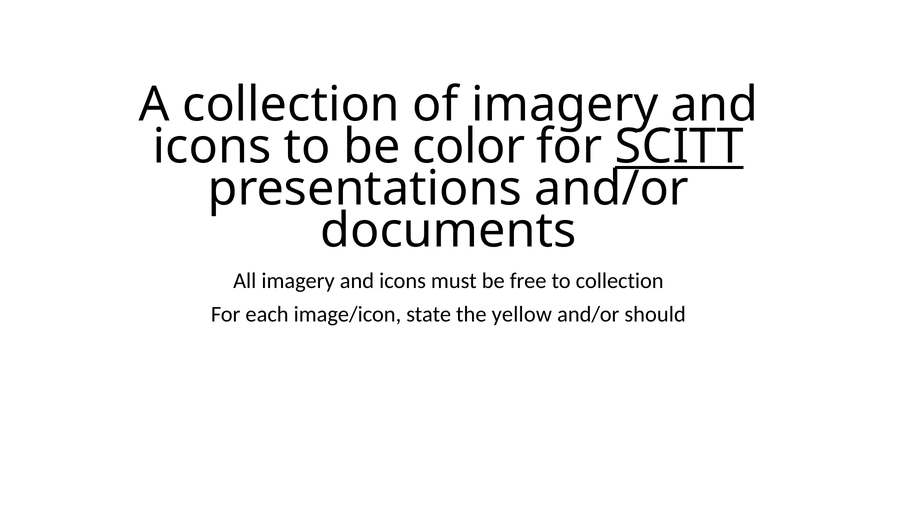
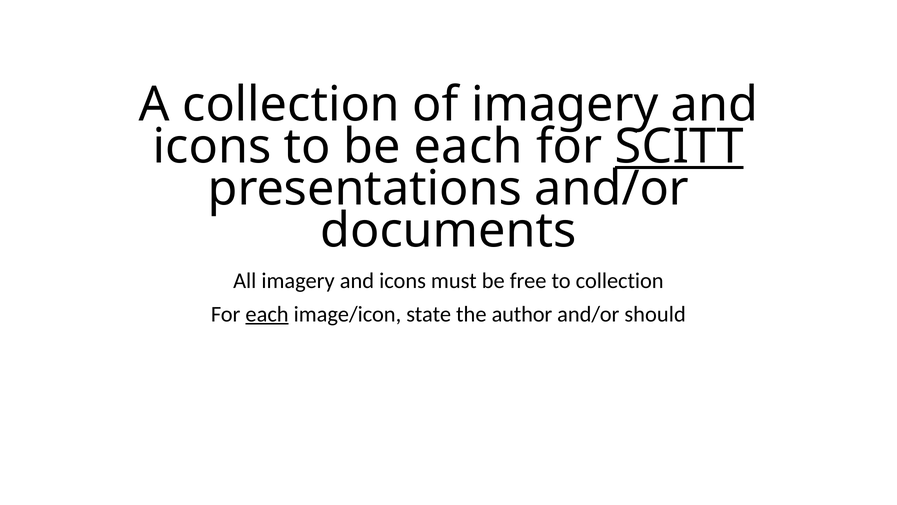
be color: color -> each
each at (267, 314) underline: none -> present
yellow: yellow -> author
